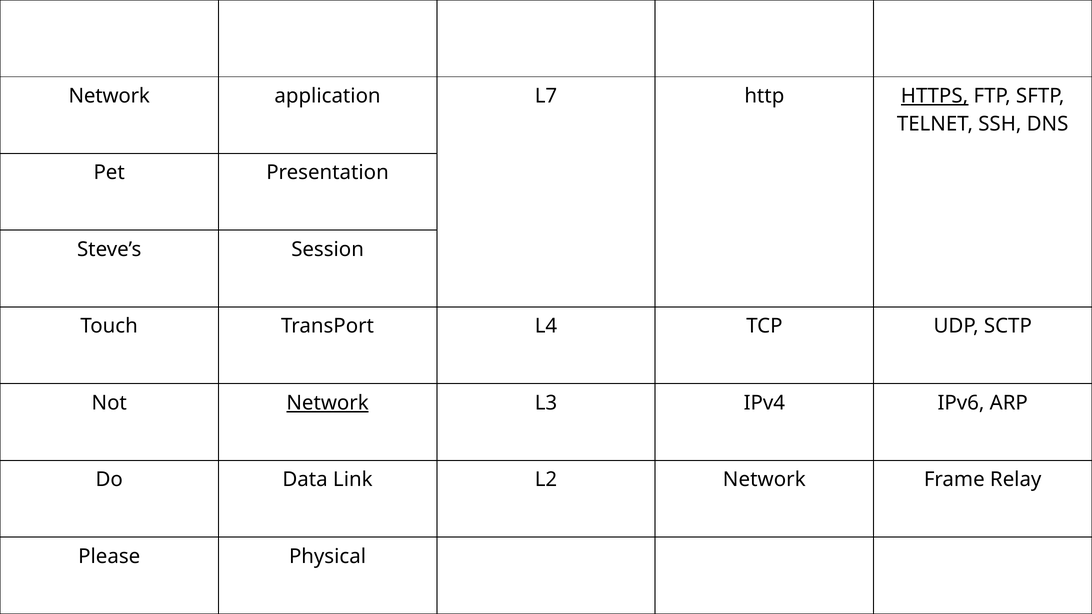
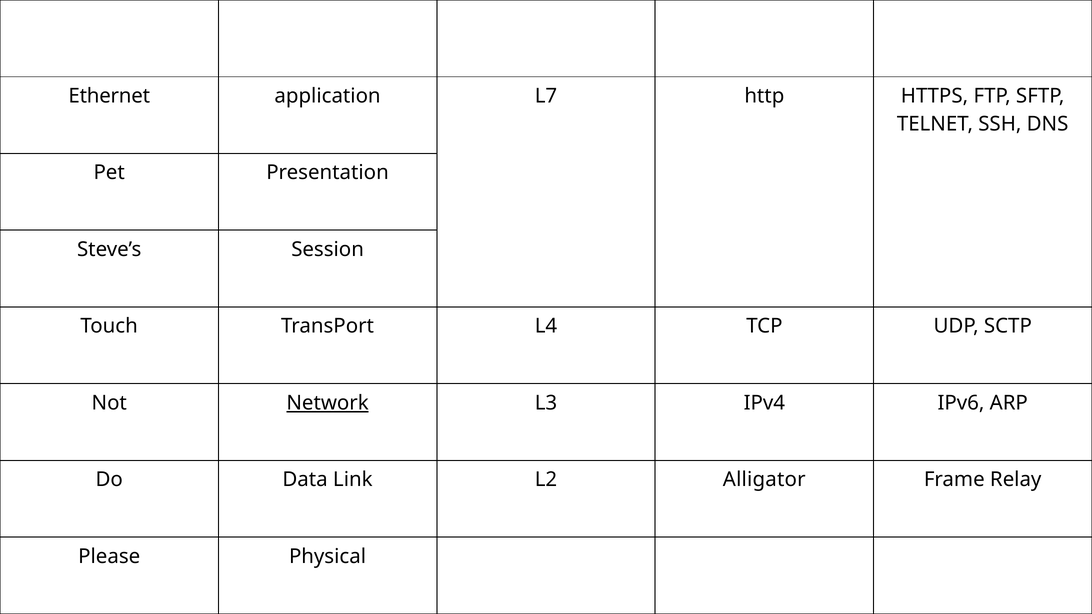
Network at (109, 96): Network -> Ethernet
HTTPS underline: present -> none
L2 Network: Network -> Alligator
